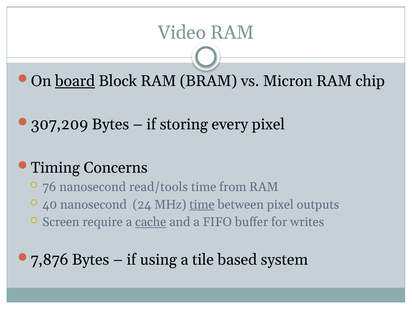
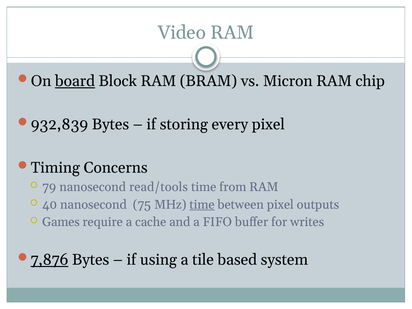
307,209: 307,209 -> 932,839
76: 76 -> 79
24: 24 -> 75
Screen: Screen -> Games
cache underline: present -> none
7,876 underline: none -> present
